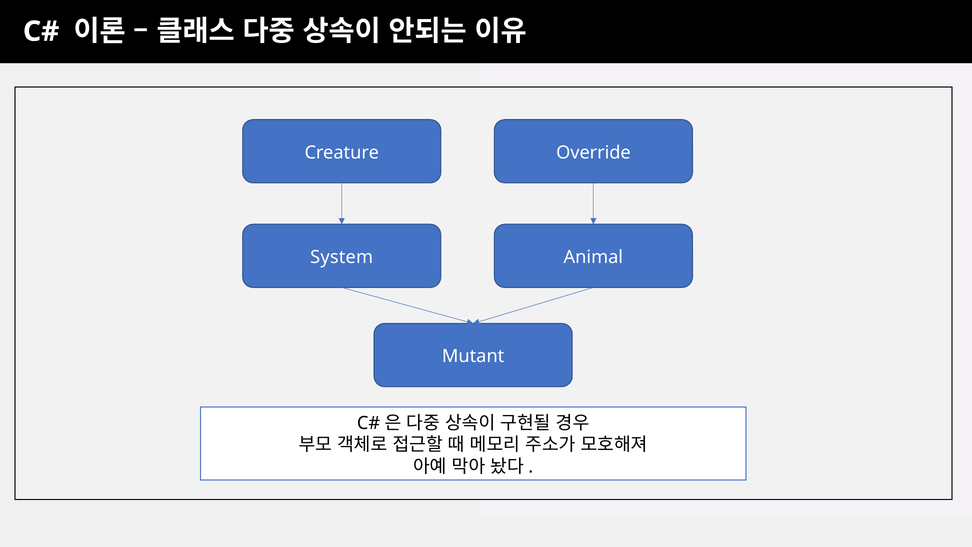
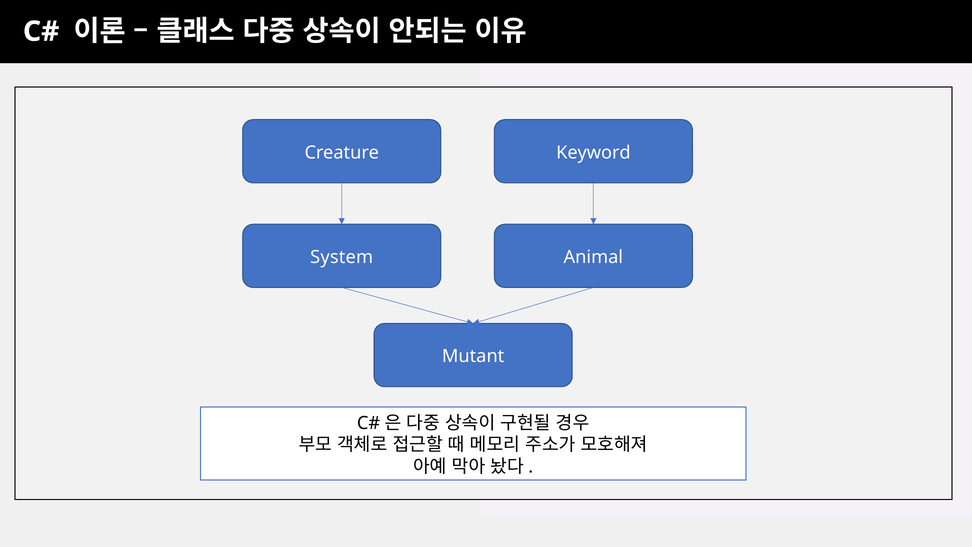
Override: Override -> Keyword
